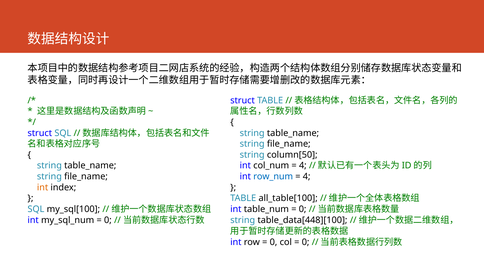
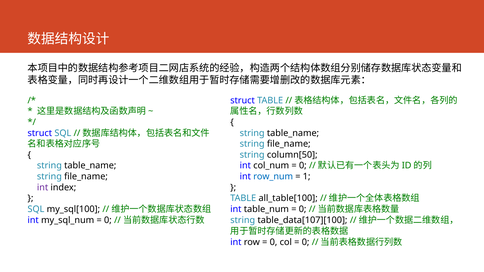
4 at (303, 166): 4 -> 0
4 at (307, 177): 4 -> 1
int at (43, 188) colour: orange -> purple
table_data[448][100: table_data[448][100 -> table_data[107][100
